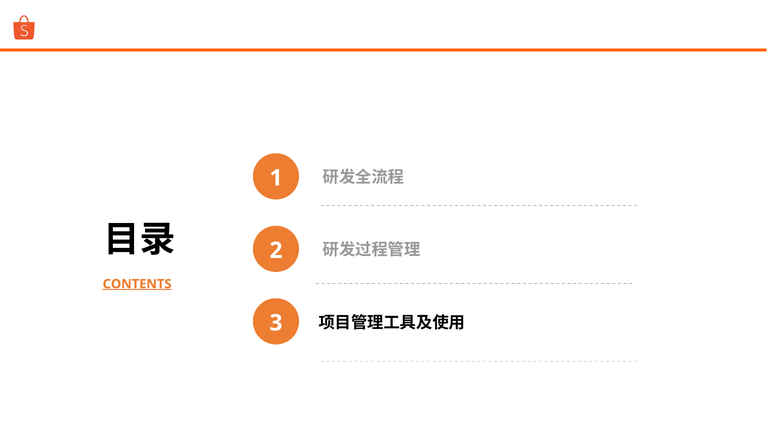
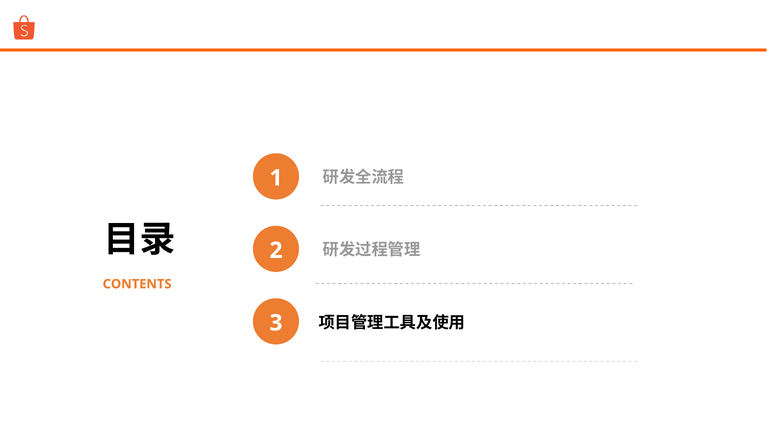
CONTENTS underline: present -> none
